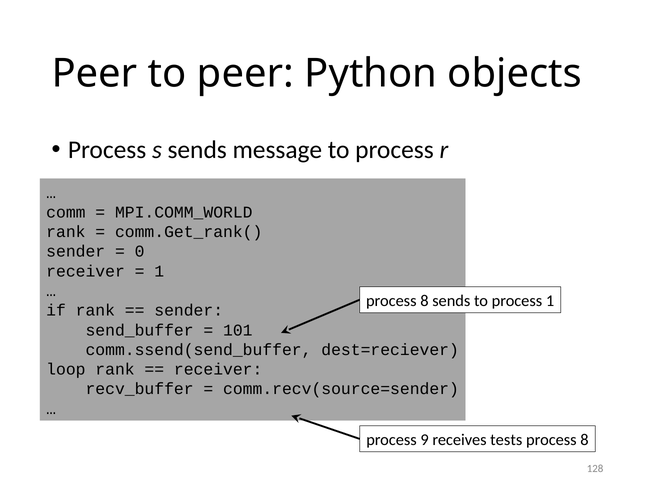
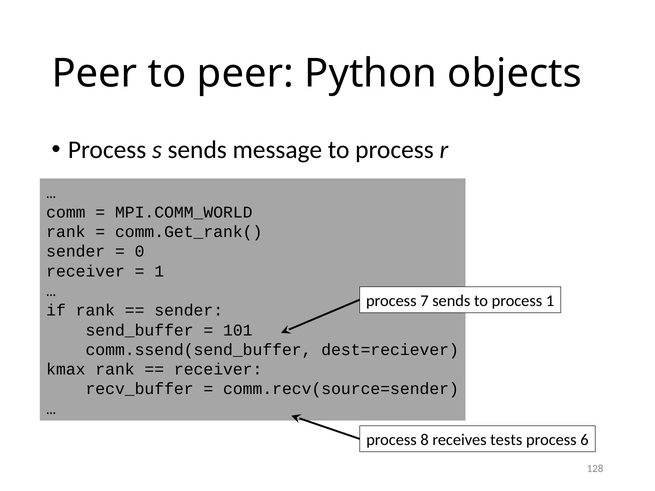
8 at (424, 301): 8 -> 7
loop: loop -> kmax
9: 9 -> 8
8 at (584, 440): 8 -> 6
